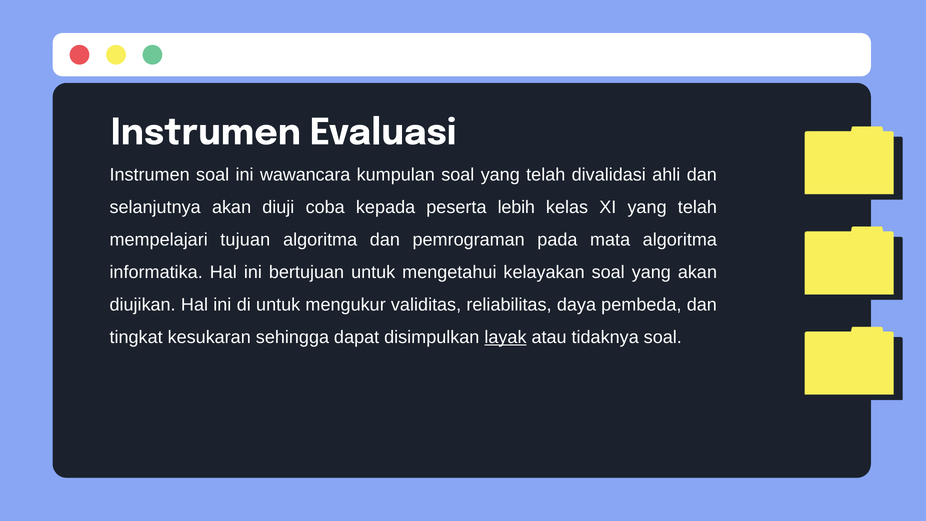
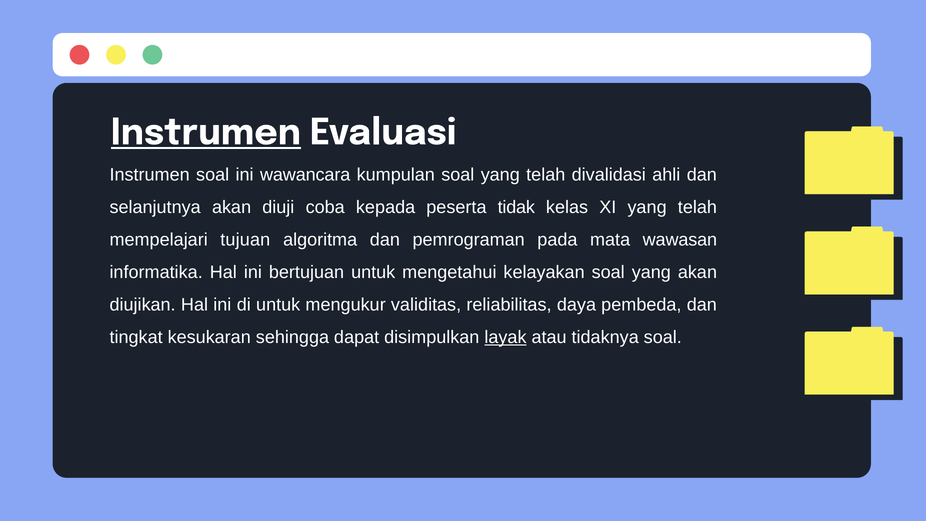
Instrumen at (206, 132) underline: none -> present
lebih: lebih -> tidak
mata algoritma: algoritma -> wawasan
